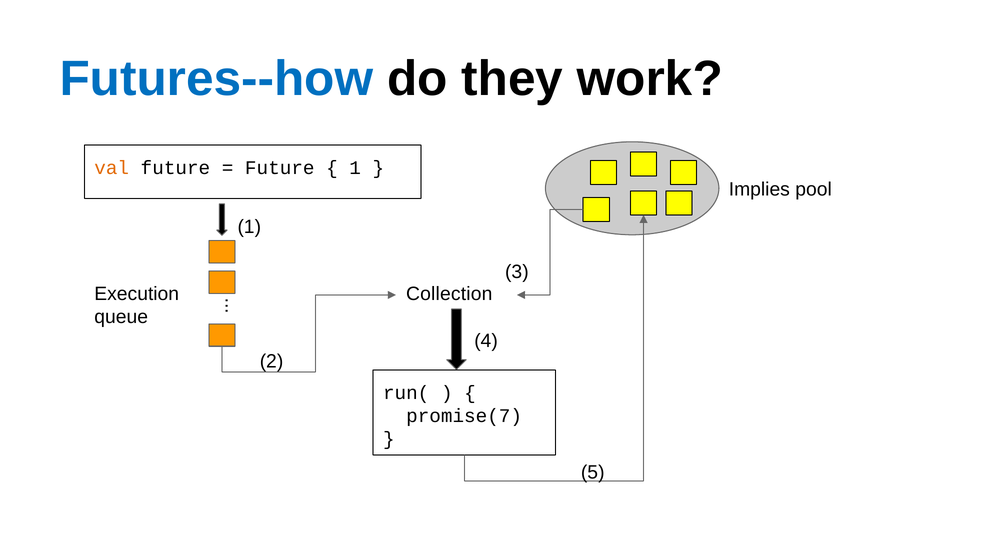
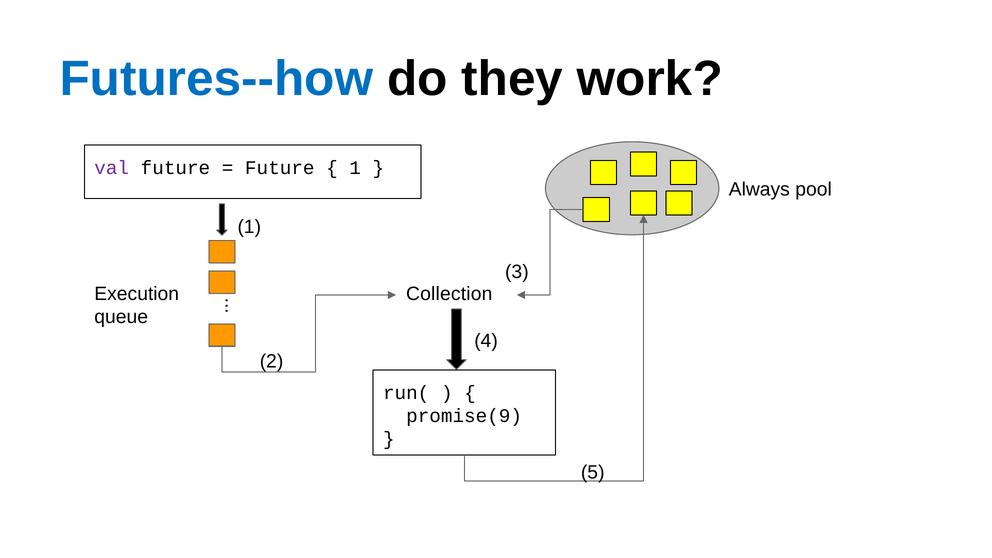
val colour: orange -> purple
Implies: Implies -> Always
promise(7: promise(7 -> promise(9
